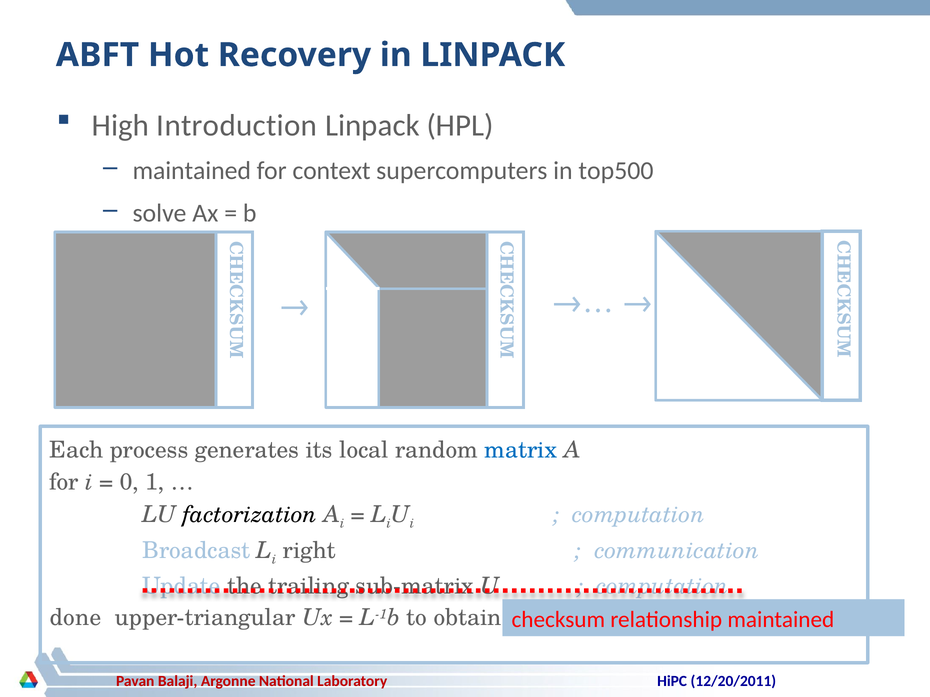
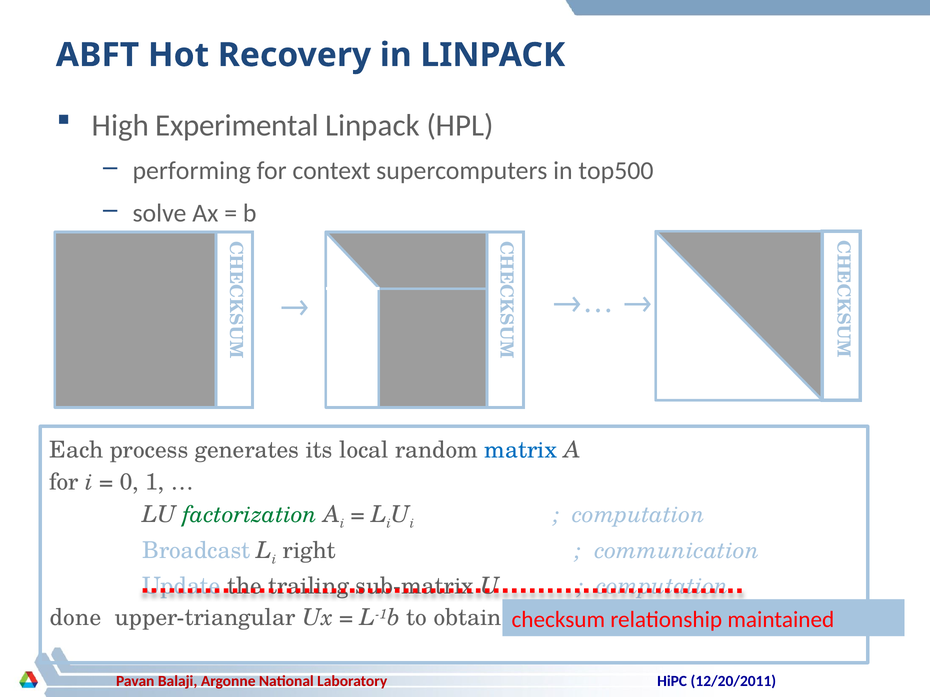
Introduction: Introduction -> Experimental
maintained at (192, 171): maintained -> performing
factorization colour: black -> green
